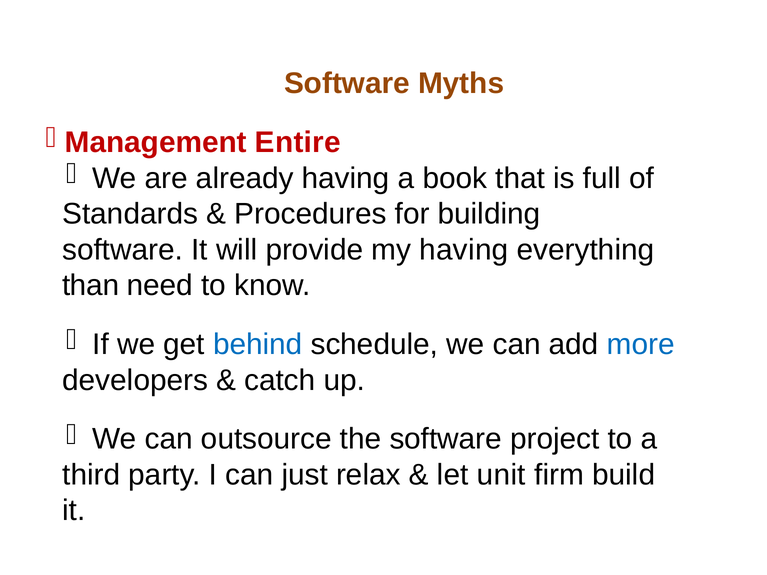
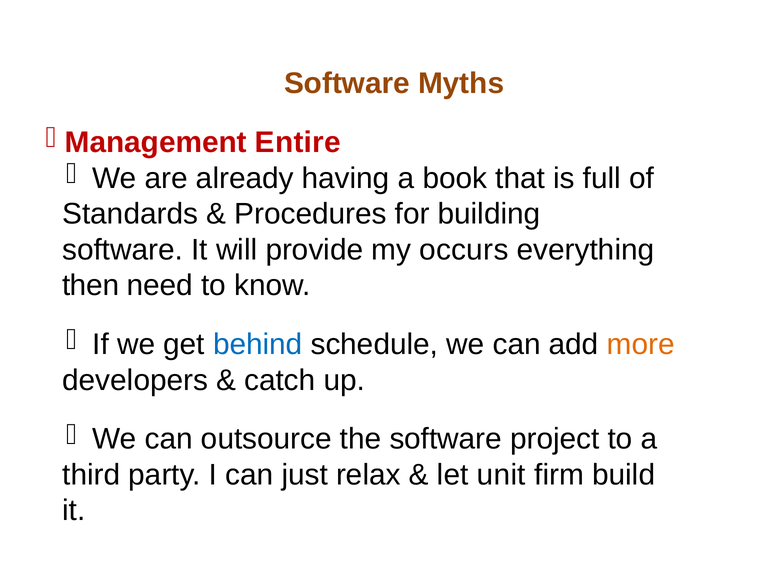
my having: having -> occurs
than: than -> then
more colour: blue -> orange
